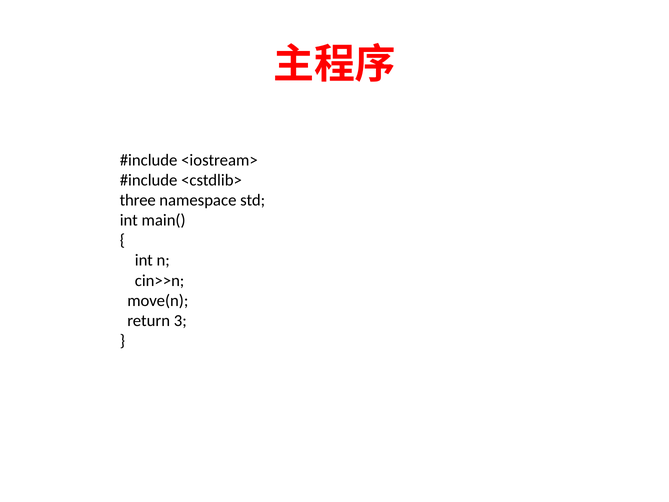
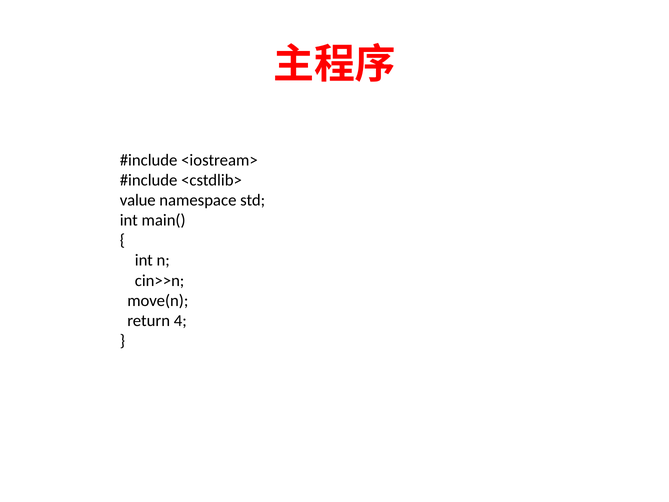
three: three -> value
3: 3 -> 4
